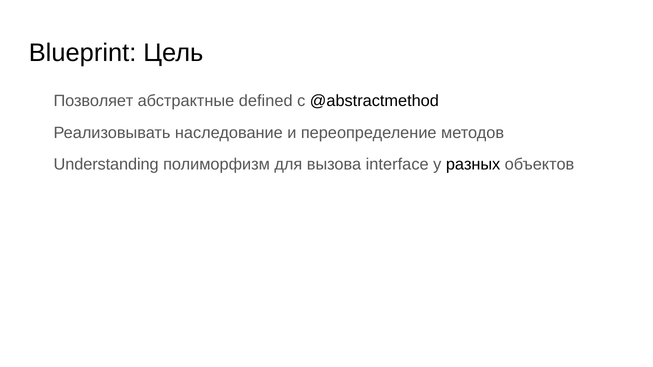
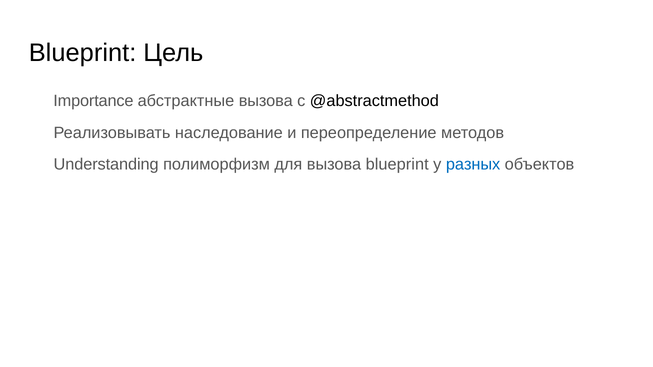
Позволяет: Позволяет -> Importance
абстрактные defined: defined -> вызова
вызова interface: interface -> blueprint
разных colour: black -> blue
